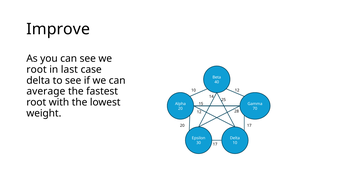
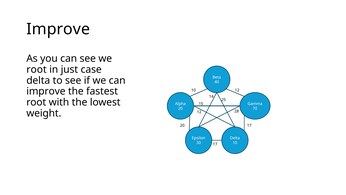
last: last -> just
average at (46, 91): average -> improve
